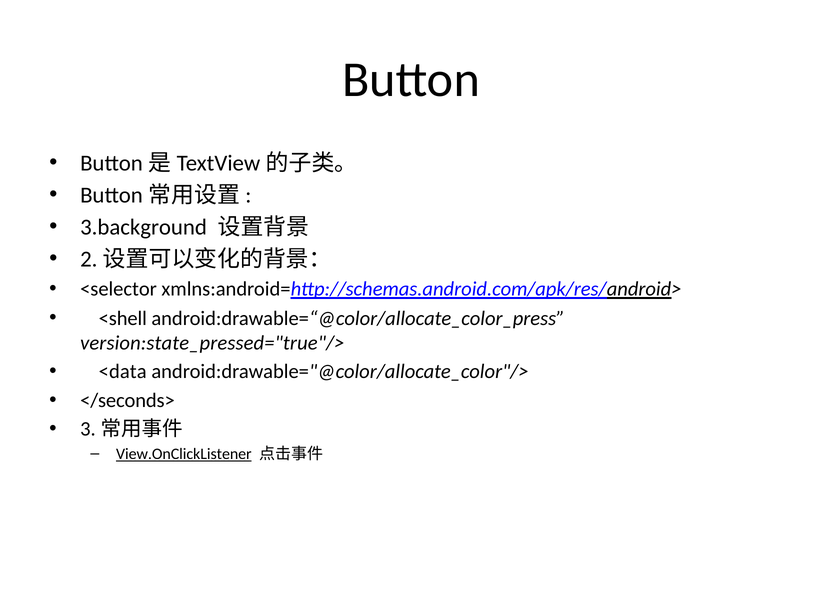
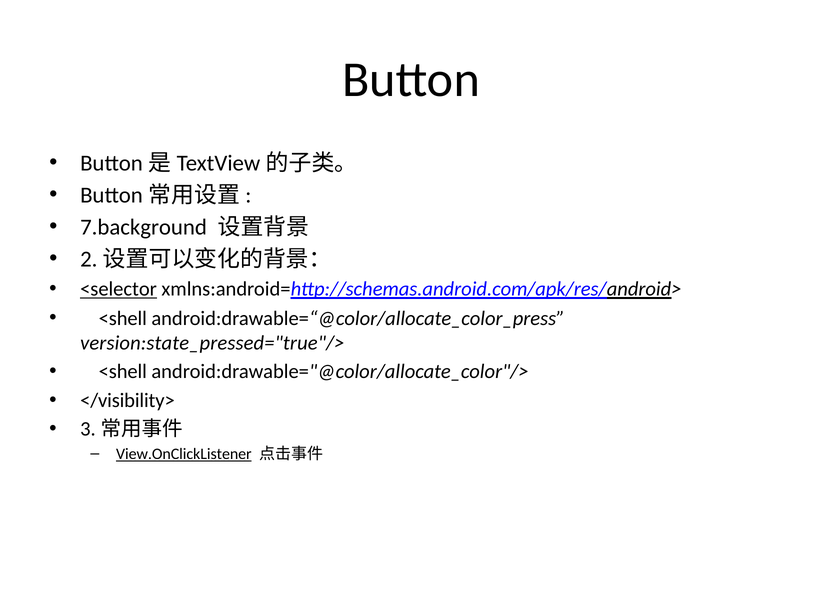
3.background: 3.background -> 7.background
<selector underline: none -> present
<data at (123, 372): <data -> <shell
</seconds>: </seconds> -> </visibility>
